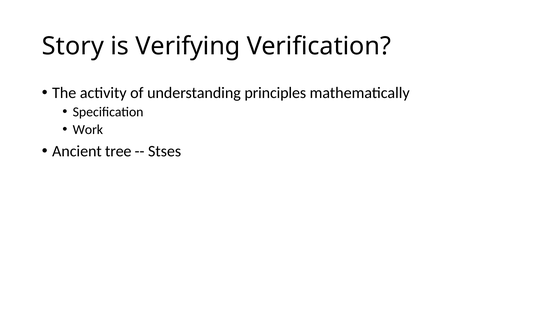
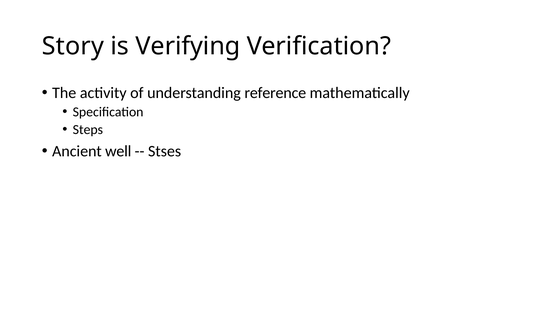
principles: principles -> reference
Work: Work -> Steps
tree: tree -> well
